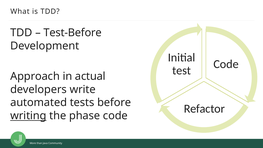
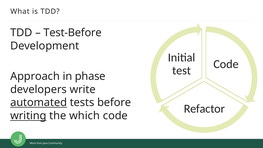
actual: actual -> phase
automated underline: none -> present
phase: phase -> which
